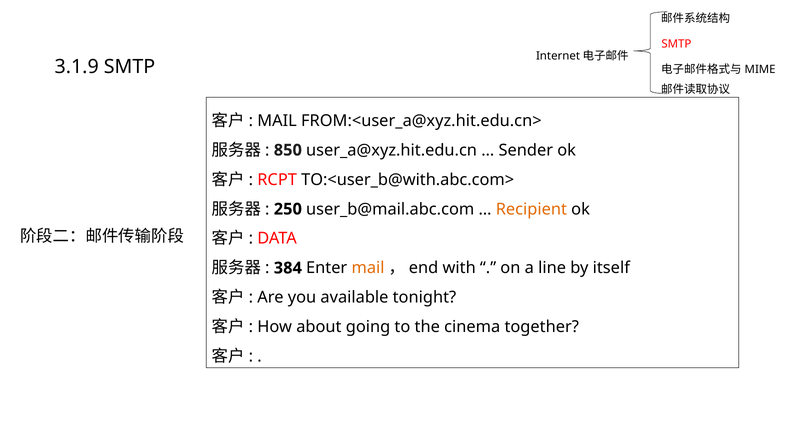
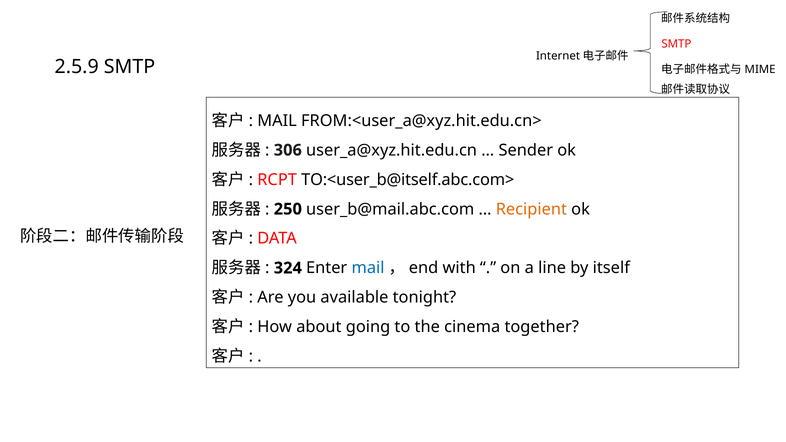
3.1.9: 3.1.9 -> 2.5.9
850: 850 -> 306
TO:<user_b@with.abc.com>: TO:<user_b@with.abc.com> -> TO:<user_b@itself.abc.com>
384: 384 -> 324
mail at (368, 268) colour: orange -> blue
